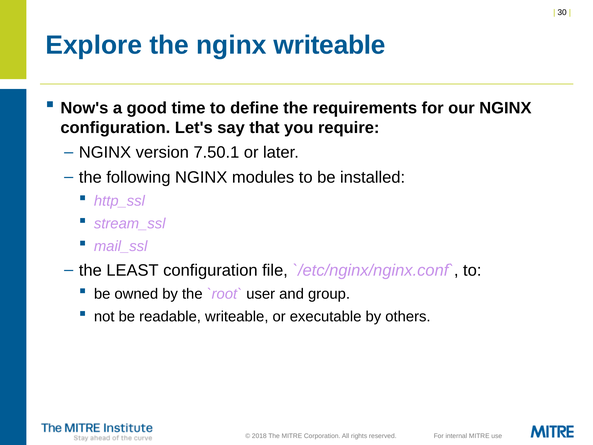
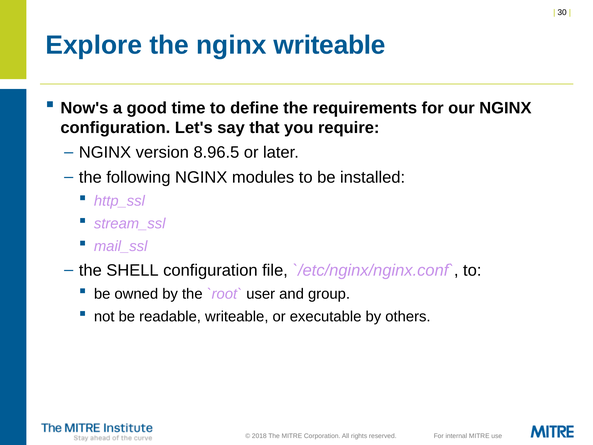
7.50.1: 7.50.1 -> 8.96.5
LEAST: LEAST -> SHELL
